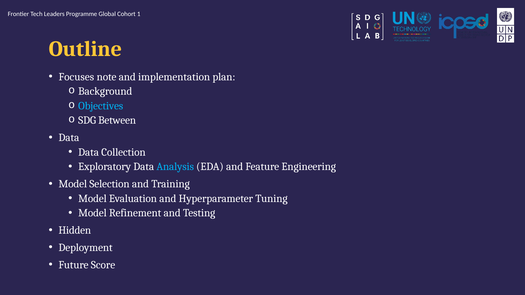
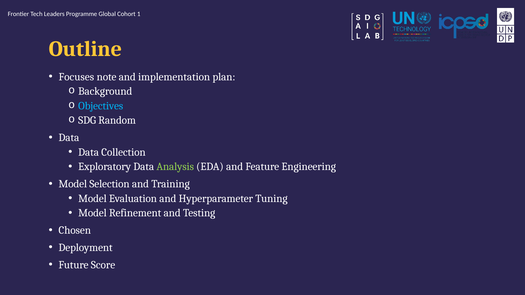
Between: Between -> Random
Analysis colour: light blue -> light green
Hidden: Hidden -> Chosen
